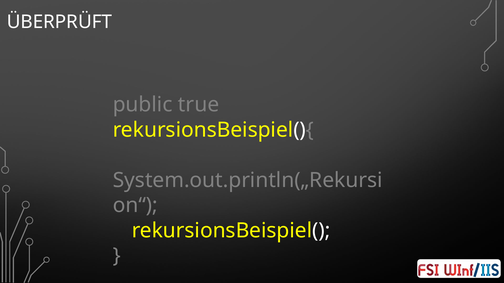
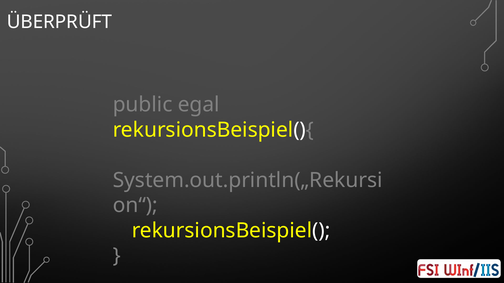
true: true -> egal
